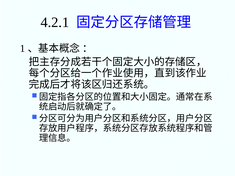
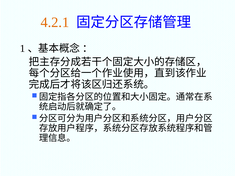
4.2.1 colour: black -> orange
